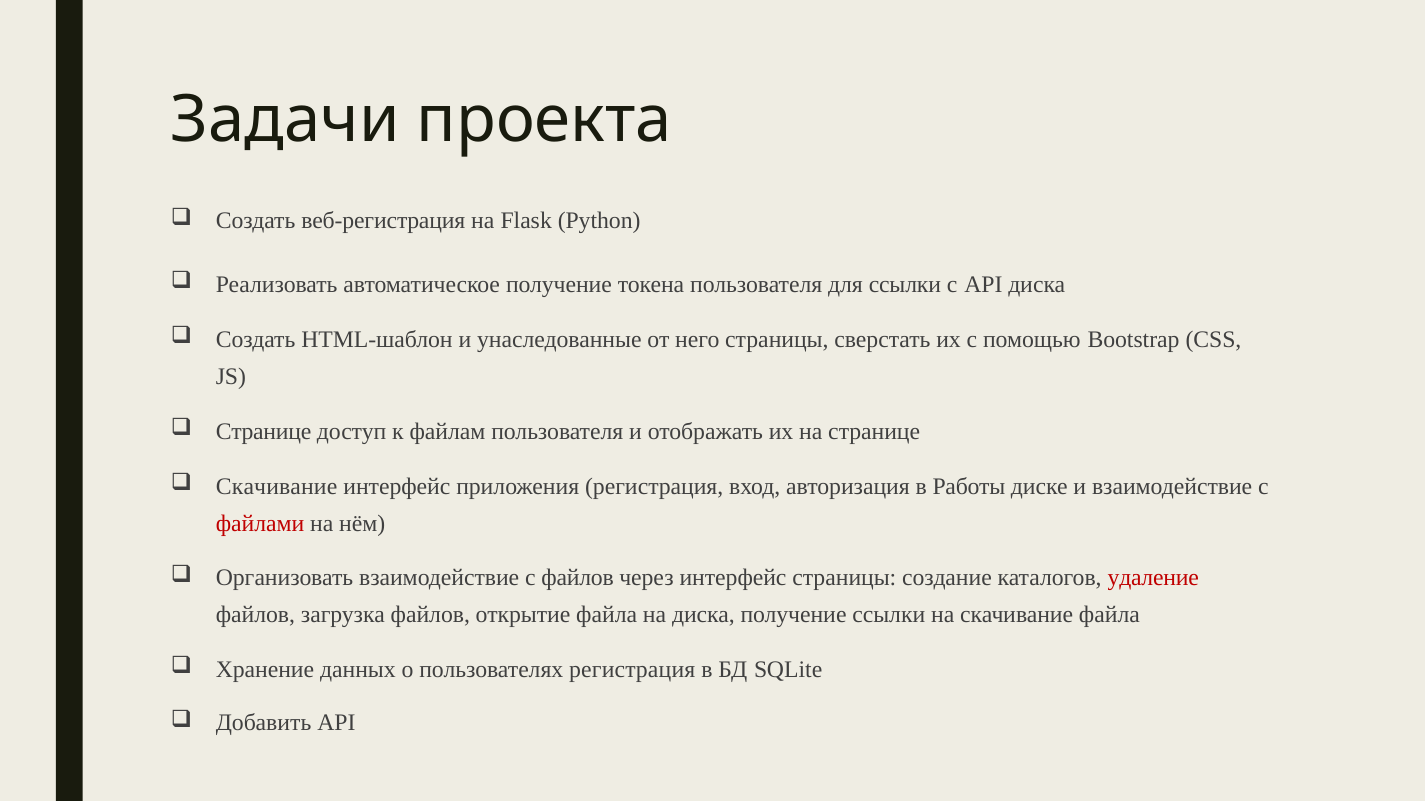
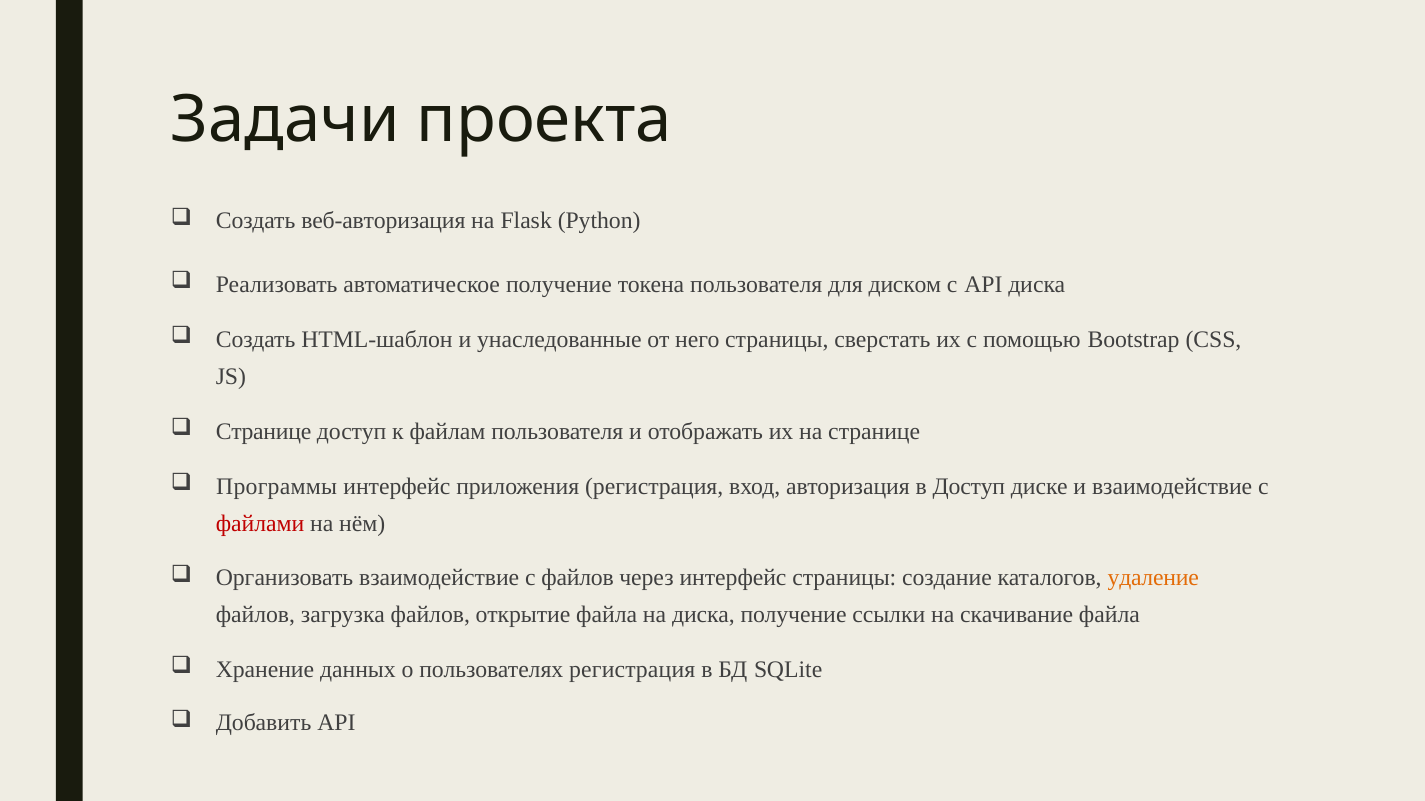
веб-регистрация: веб-регистрация -> веб-авторизация
для ссылки: ссылки -> диском
Скачивание at (277, 487): Скачивание -> Программы
в Работы: Работы -> Доступ
удаление colour: red -> orange
